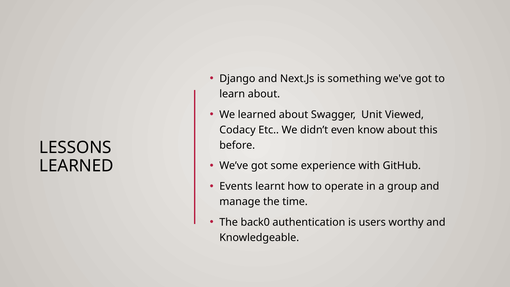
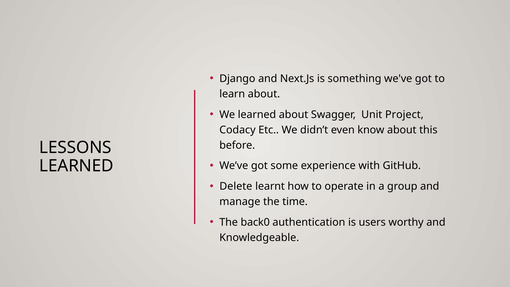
Viewed: Viewed -> Project
Events: Events -> Delete
